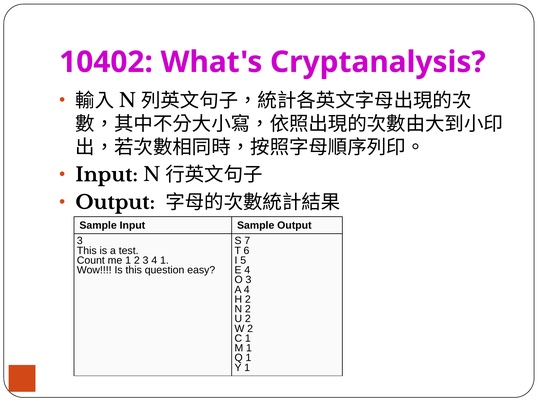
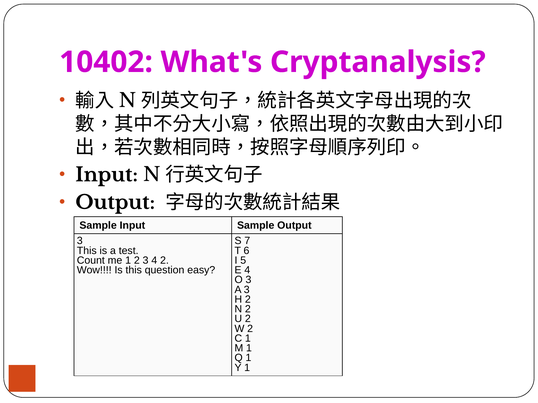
4 1: 1 -> 2
A 4: 4 -> 3
